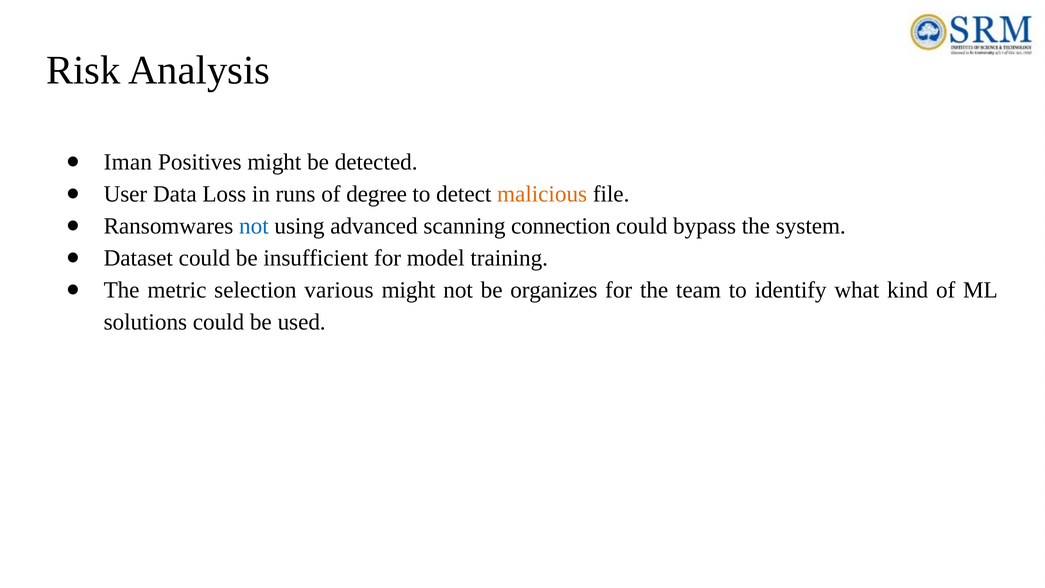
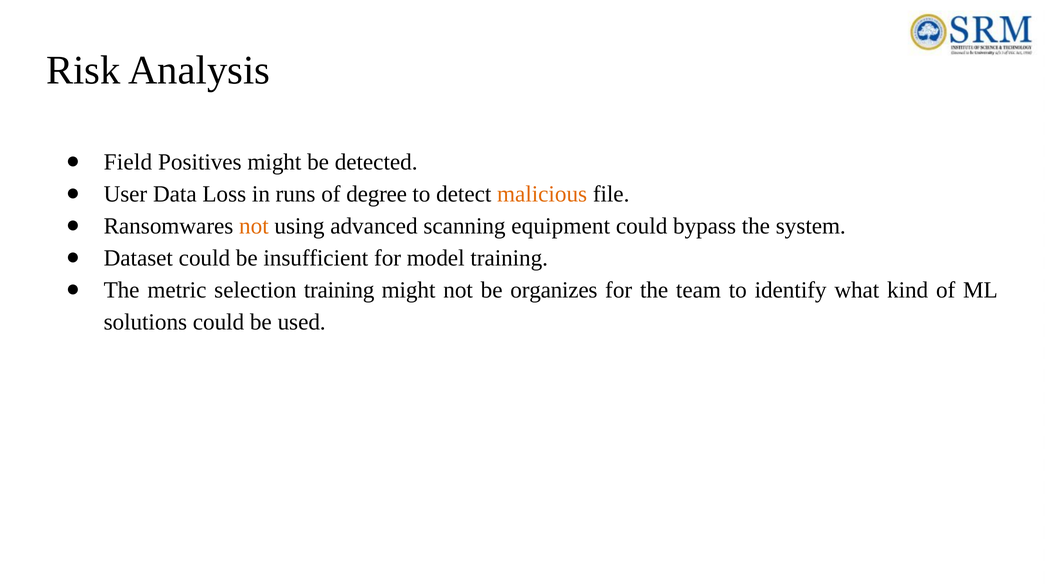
Iman: Iman -> Field
not at (254, 226) colour: blue -> orange
connection: connection -> equipment
selection various: various -> training
